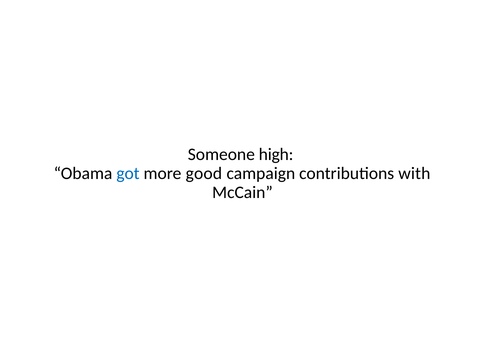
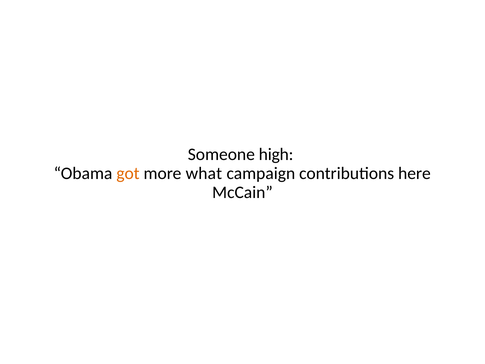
got colour: blue -> orange
good: good -> what
with: with -> here
